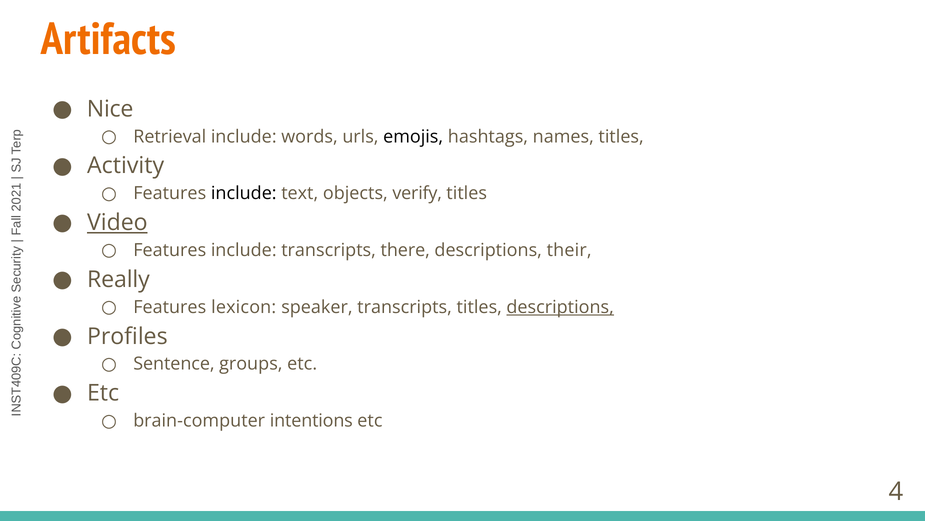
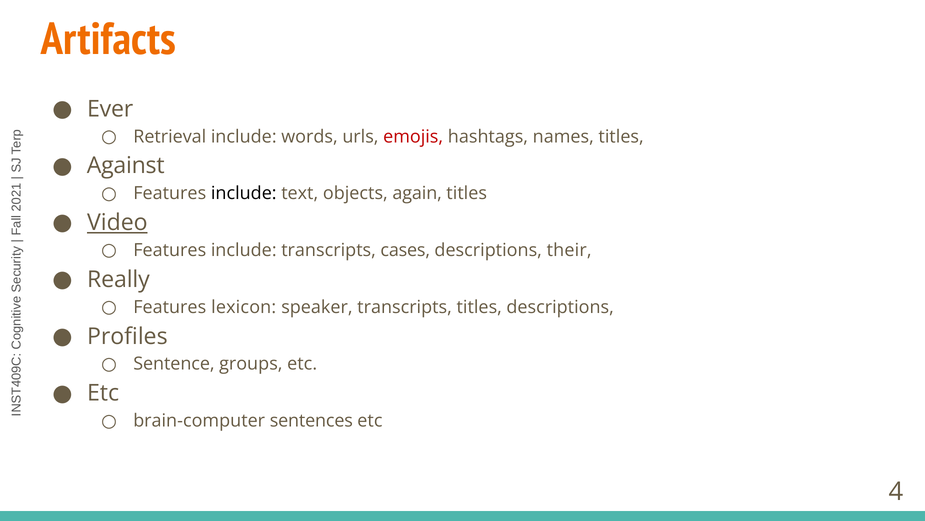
Nice: Nice -> Ever
emojis colour: black -> red
Activity: Activity -> Against
verify: verify -> again
there: there -> cases
descriptions at (560, 307) underline: present -> none
intentions: intentions -> sentences
